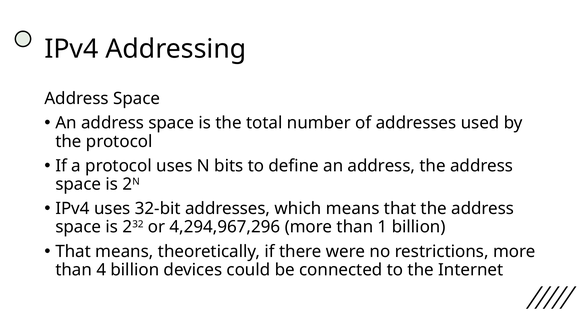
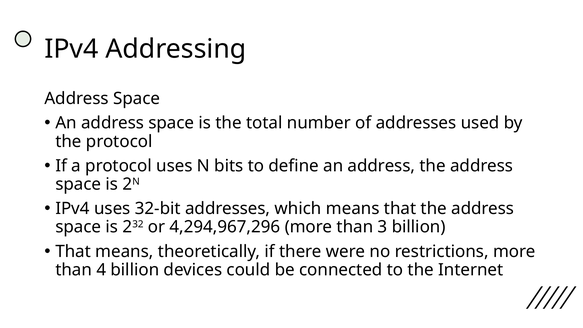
1: 1 -> 3
